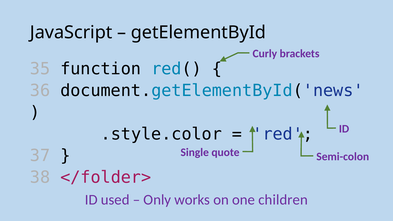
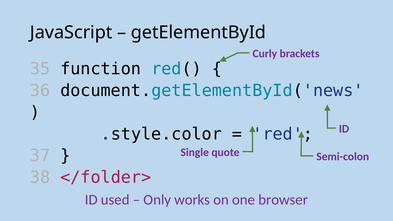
children: children -> browser
